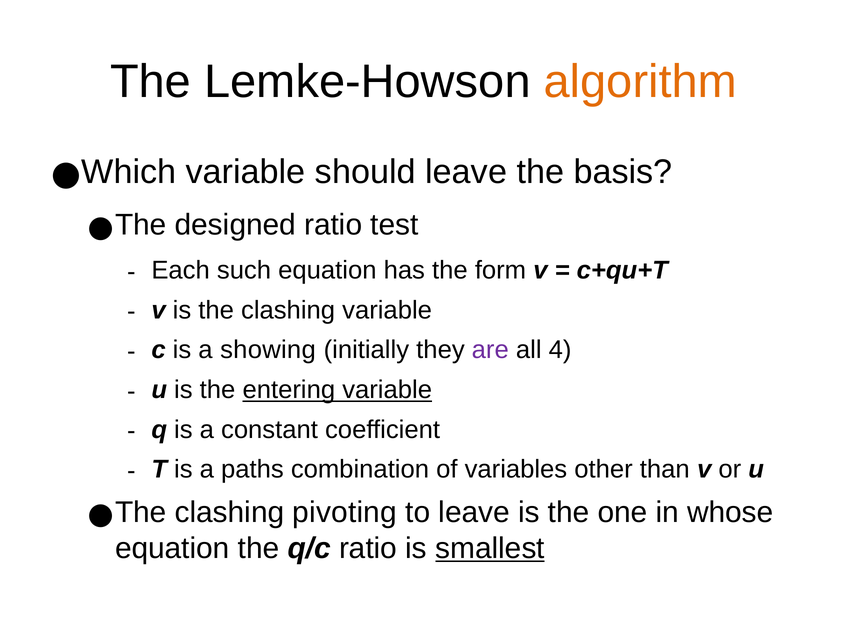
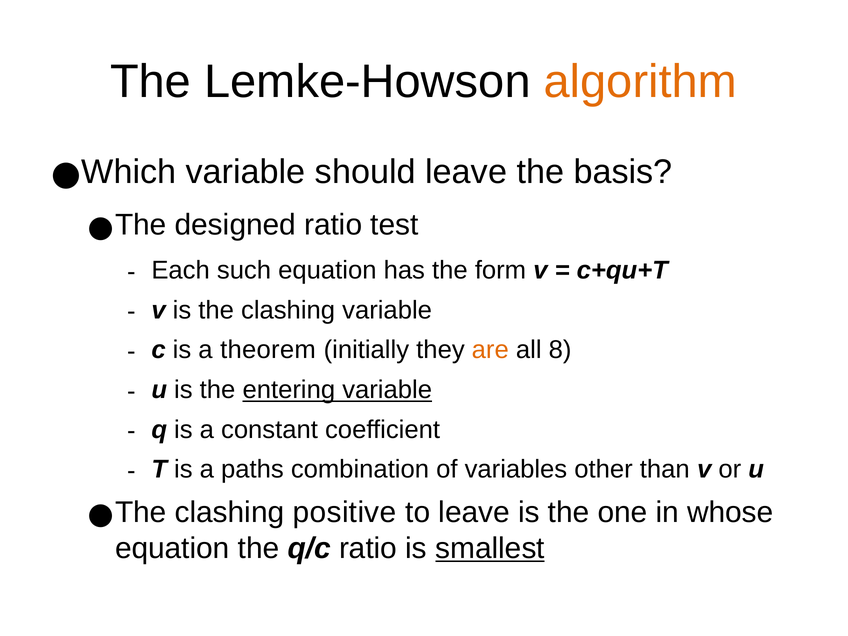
showing: showing -> theorem
are colour: purple -> orange
4: 4 -> 8
pivoting: pivoting -> positive
